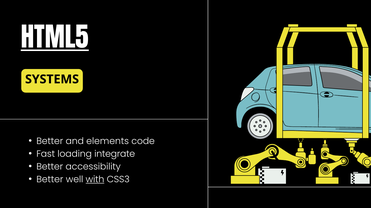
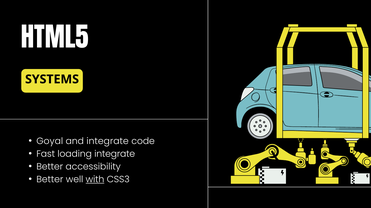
HTML5 underline: present -> none
Better at (50, 142): Better -> Goyal
and elements: elements -> integrate
